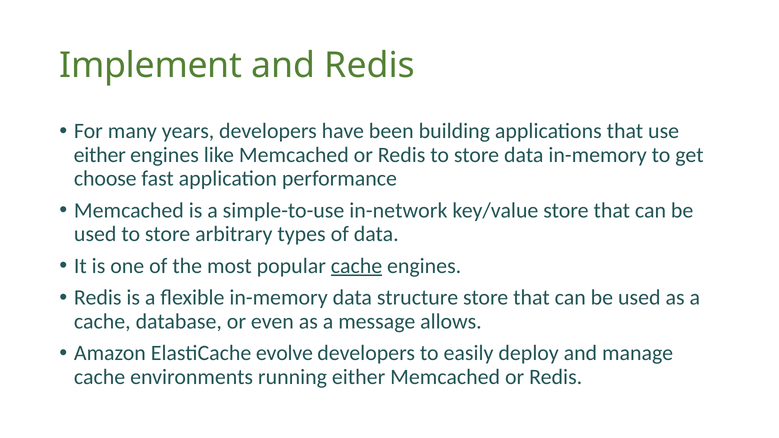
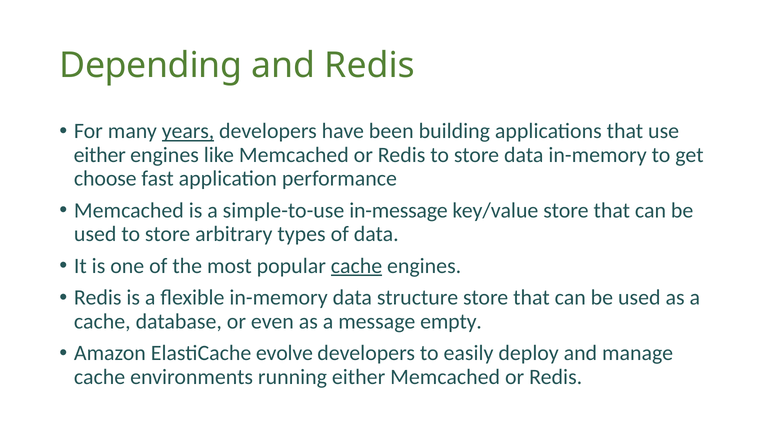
Implement: Implement -> Depending
years underline: none -> present
in-network: in-network -> in-message
allows: allows -> empty
